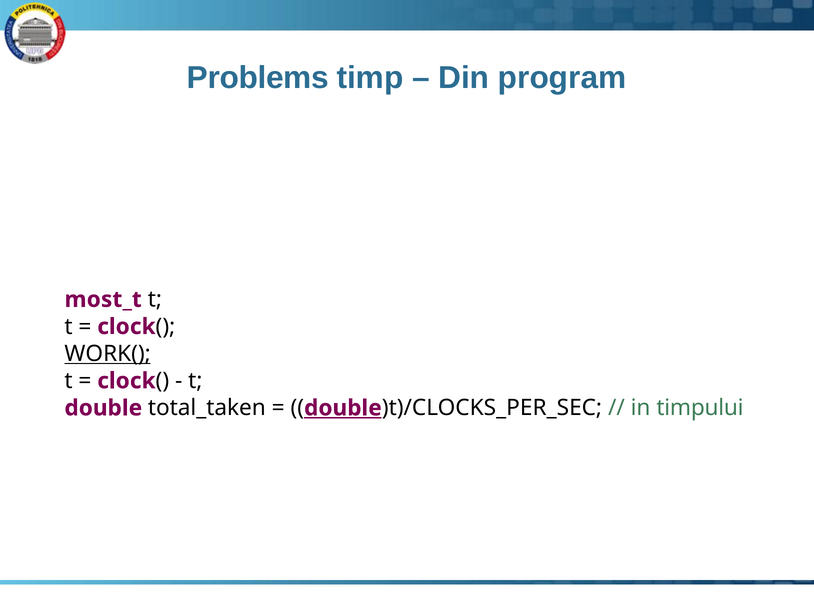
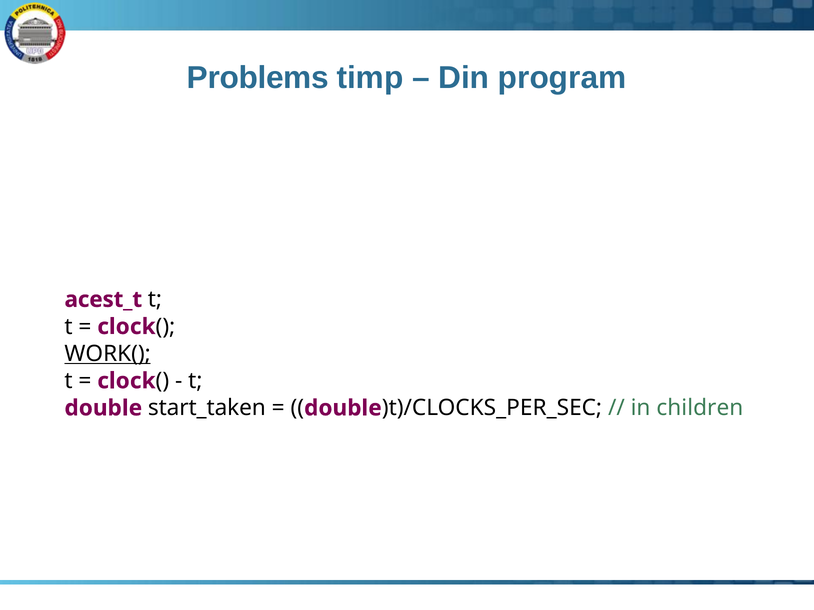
most_t: most_t -> acest_t
total_taken: total_taken -> start_taken
double at (343, 408) underline: present -> none
timpului: timpului -> children
